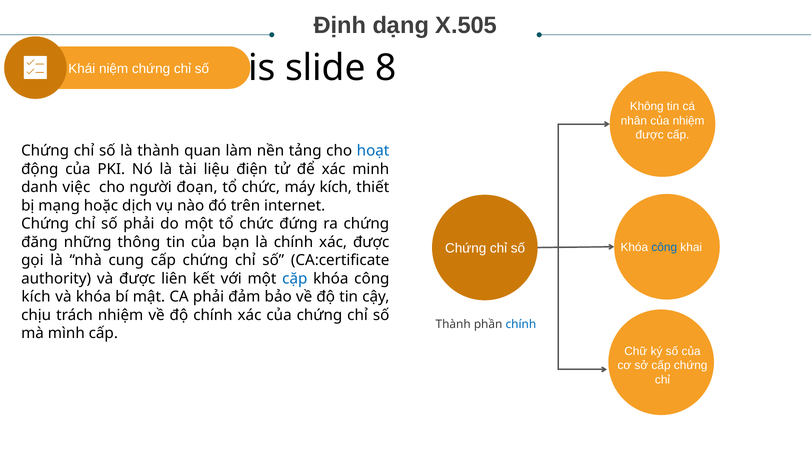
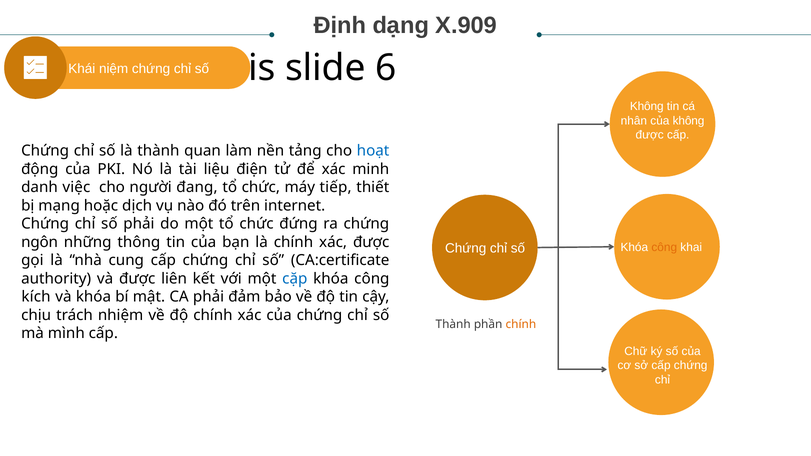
X.505: X.505 -> X.909
8: 8 -> 6
của nhiệm: nhiệm -> không
đoạn: đoạn -> đang
máy kích: kích -> tiếp
đăng: đăng -> ngôn
công at (664, 248) colour: blue -> orange
chính at (521, 324) colour: blue -> orange
